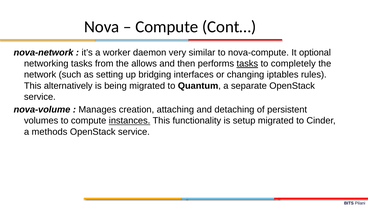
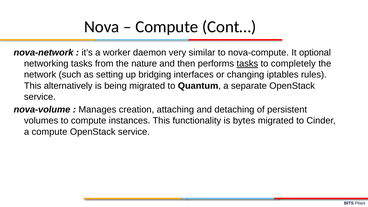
allows: allows -> nature
instances underline: present -> none
setup: setup -> bytes
a methods: methods -> compute
